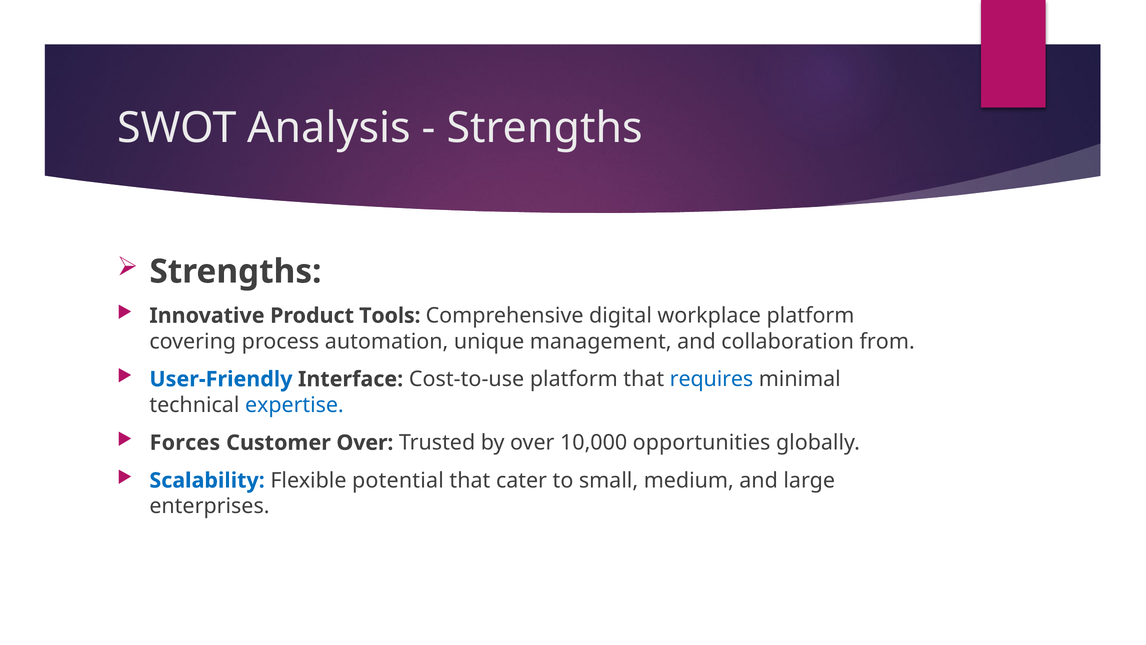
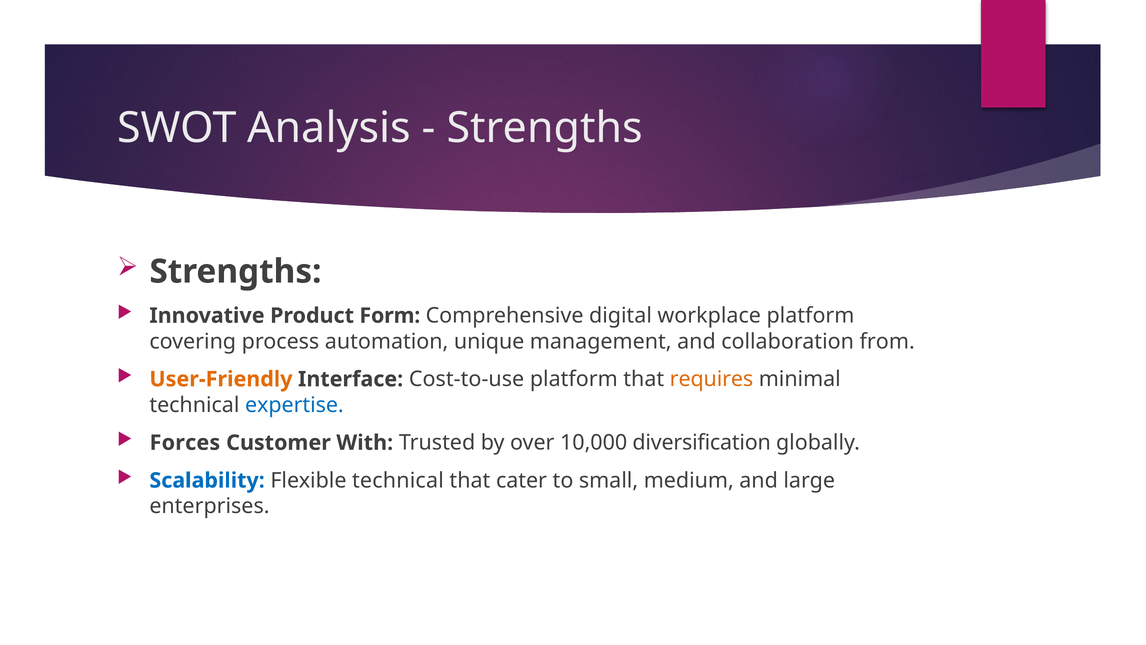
Tools: Tools -> Form
User-Friendly colour: blue -> orange
requires colour: blue -> orange
Customer Over: Over -> With
opportunities: opportunities -> diversification
Flexible potential: potential -> technical
